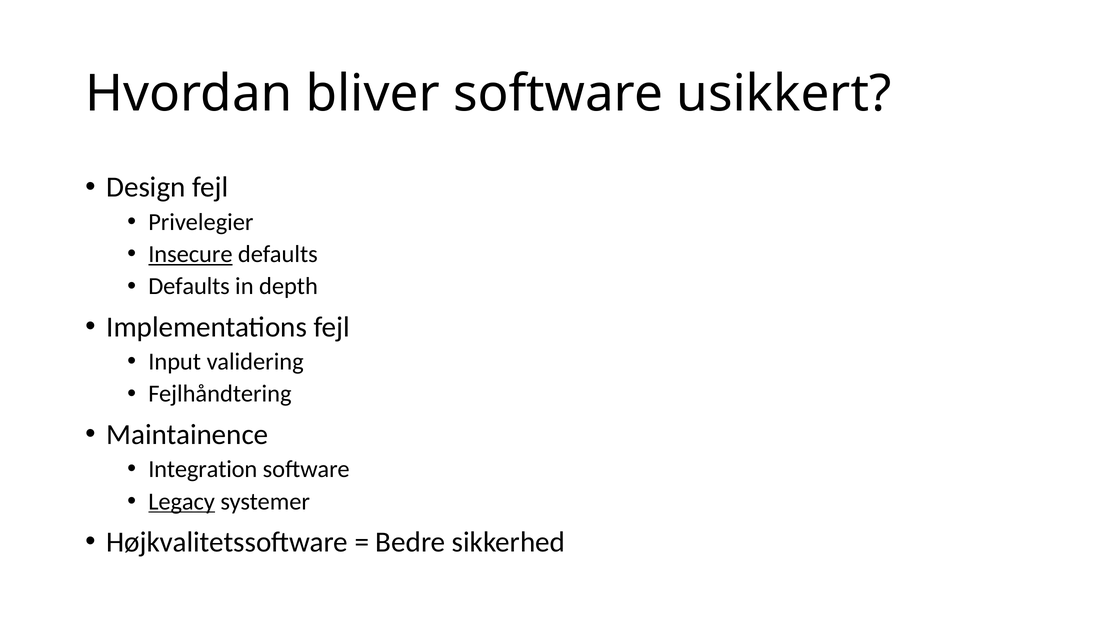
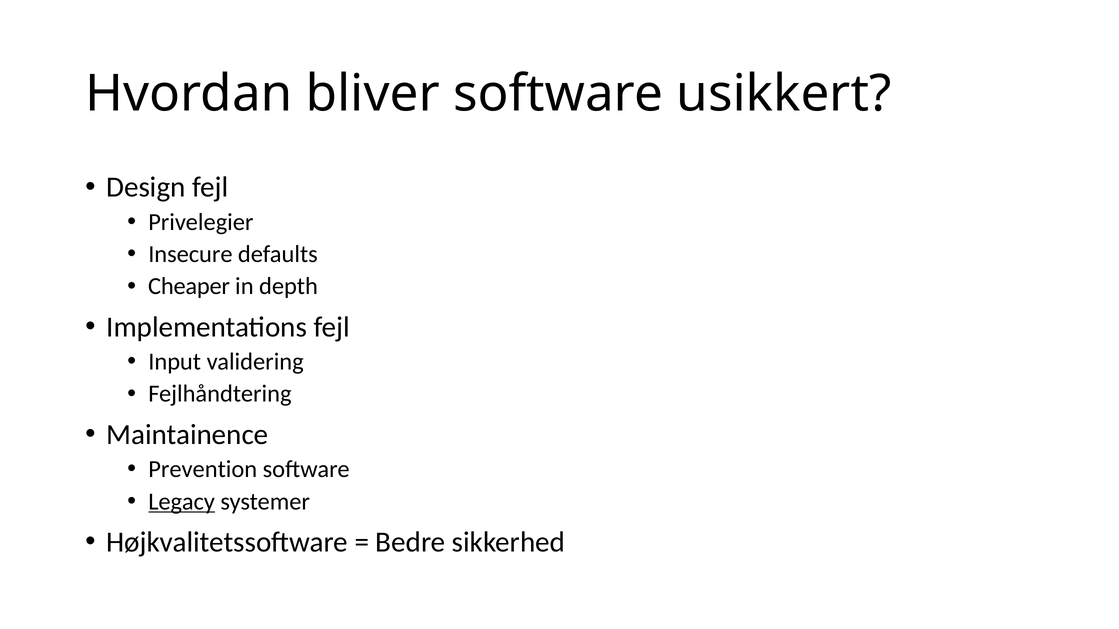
Insecure underline: present -> none
Defaults at (189, 287): Defaults -> Cheaper
Integration: Integration -> Prevention
